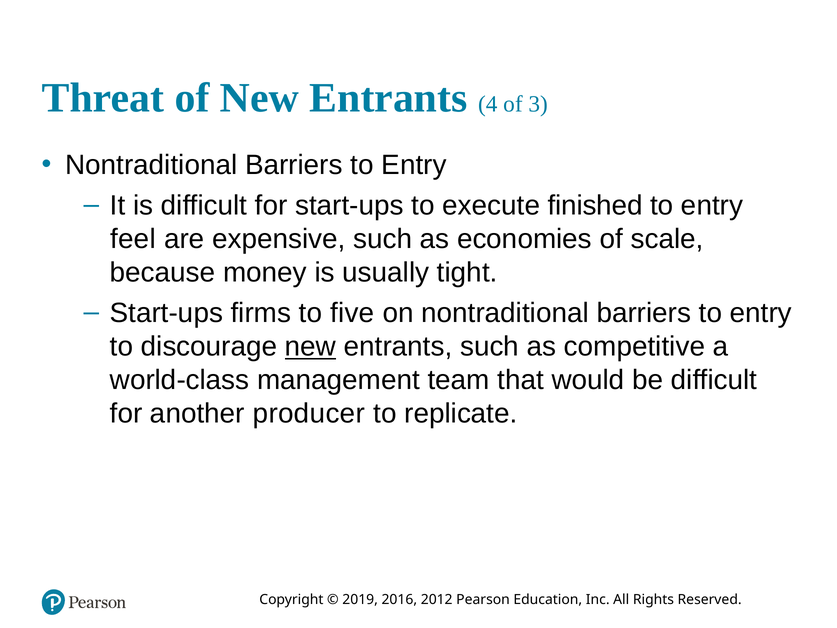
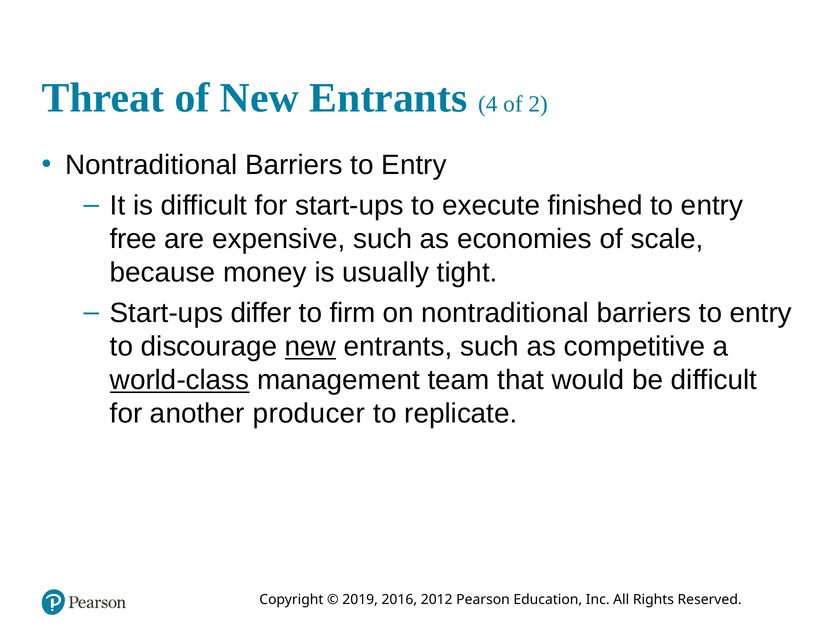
3: 3 -> 2
feel: feel -> free
firms: firms -> differ
five: five -> firm
world-class underline: none -> present
